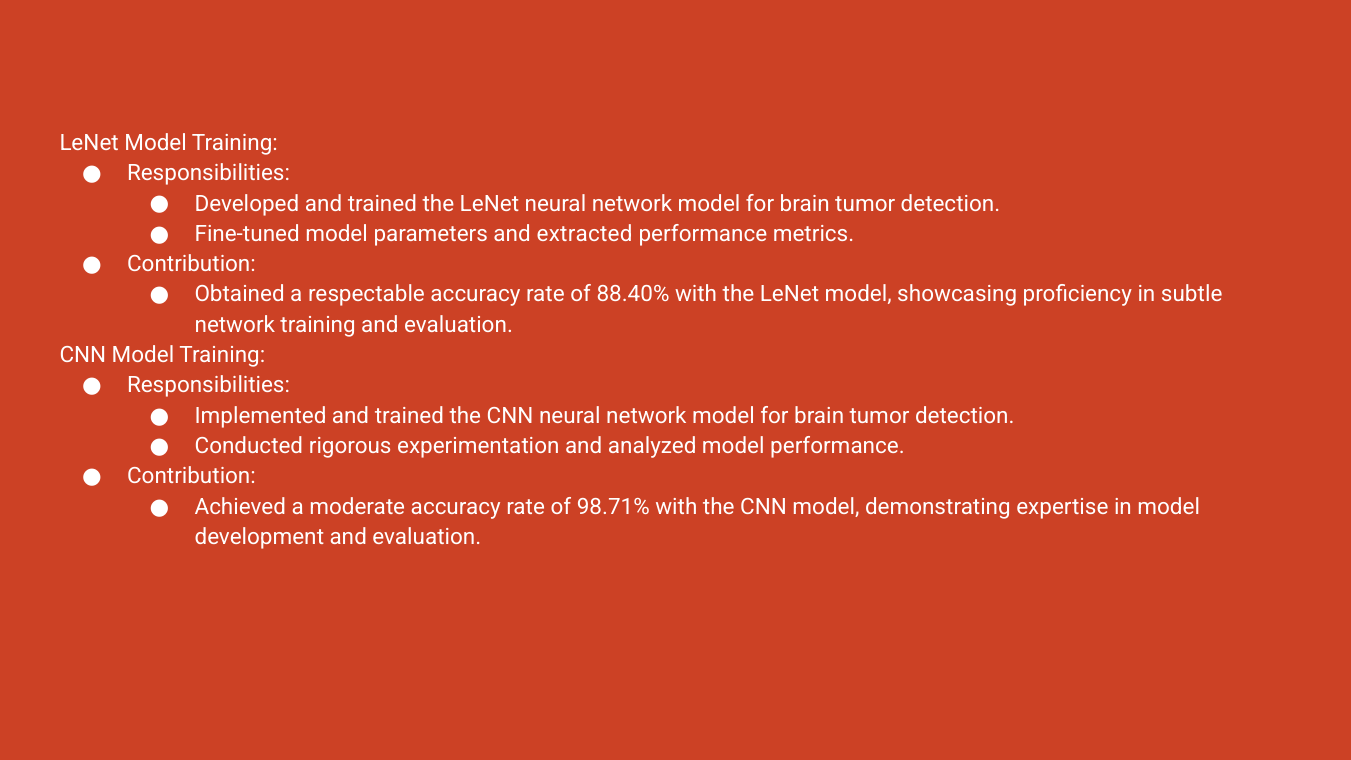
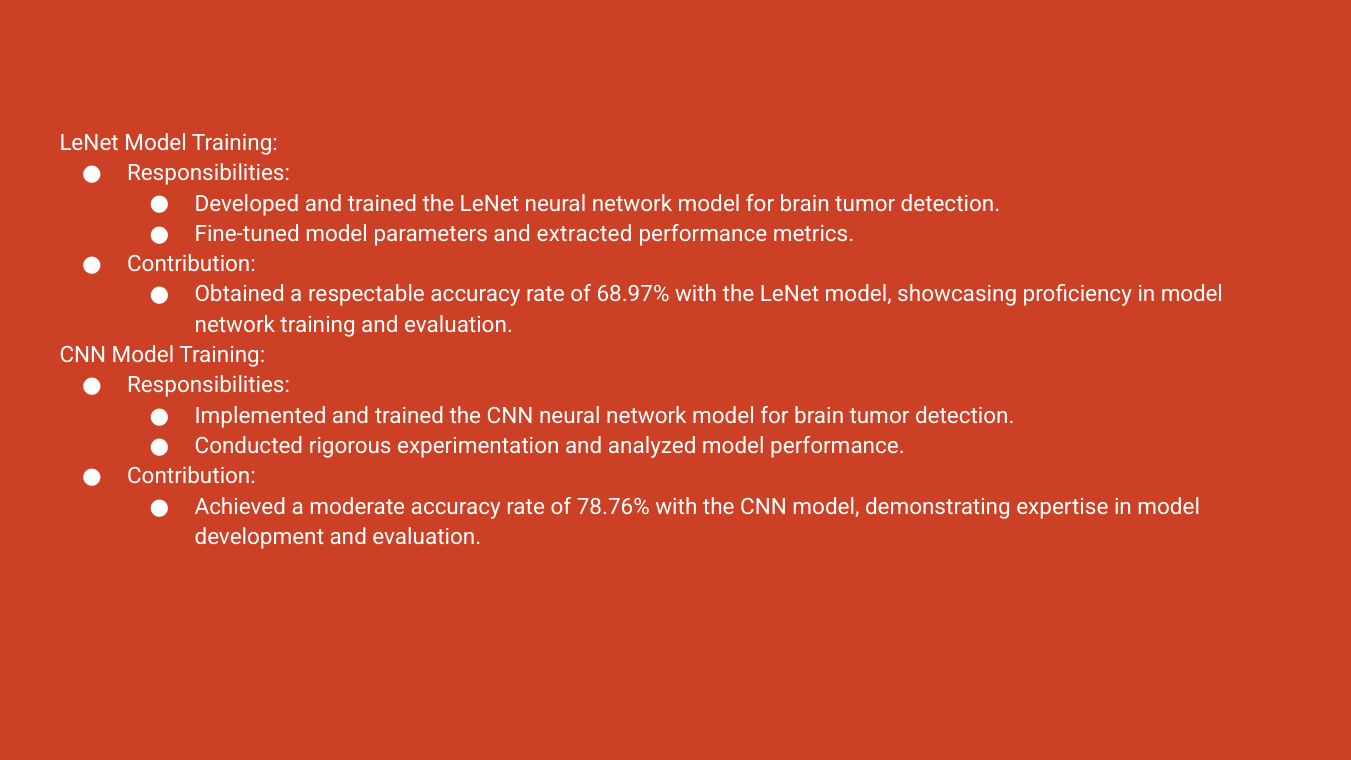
88.40%: 88.40% -> 68.97%
proficiency in subtle: subtle -> model
98.71%: 98.71% -> 78.76%
